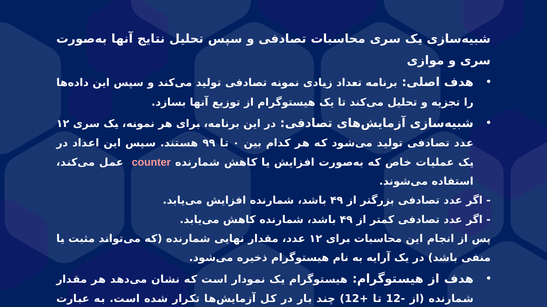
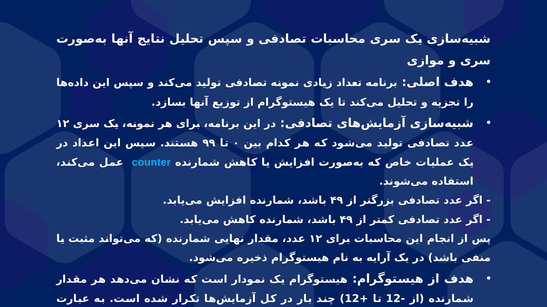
counter colour: pink -> light blue
